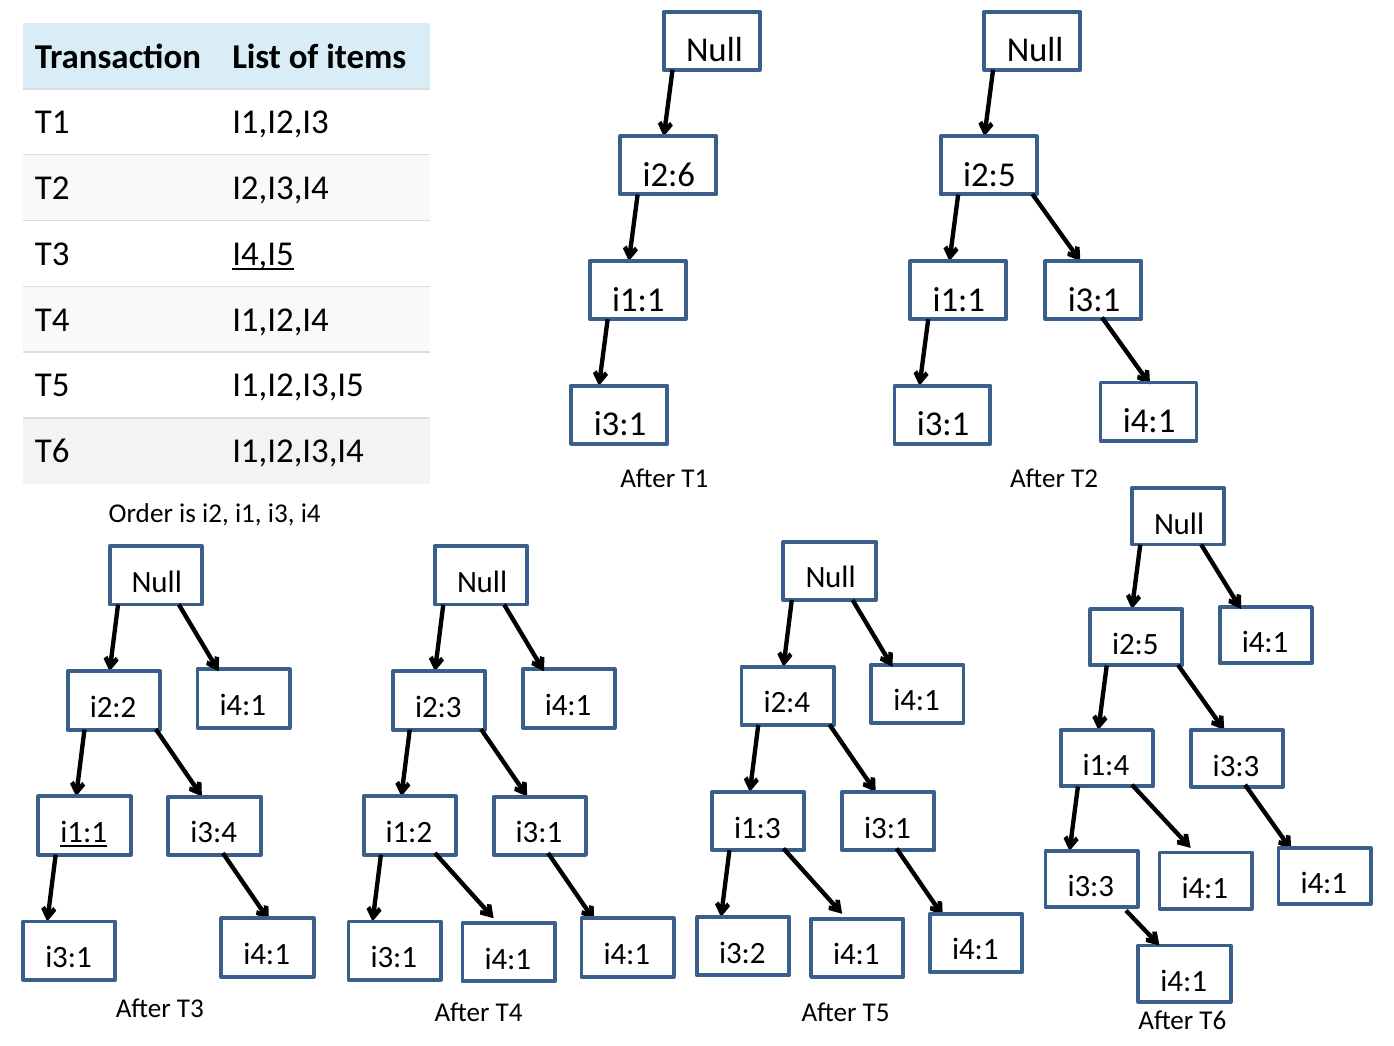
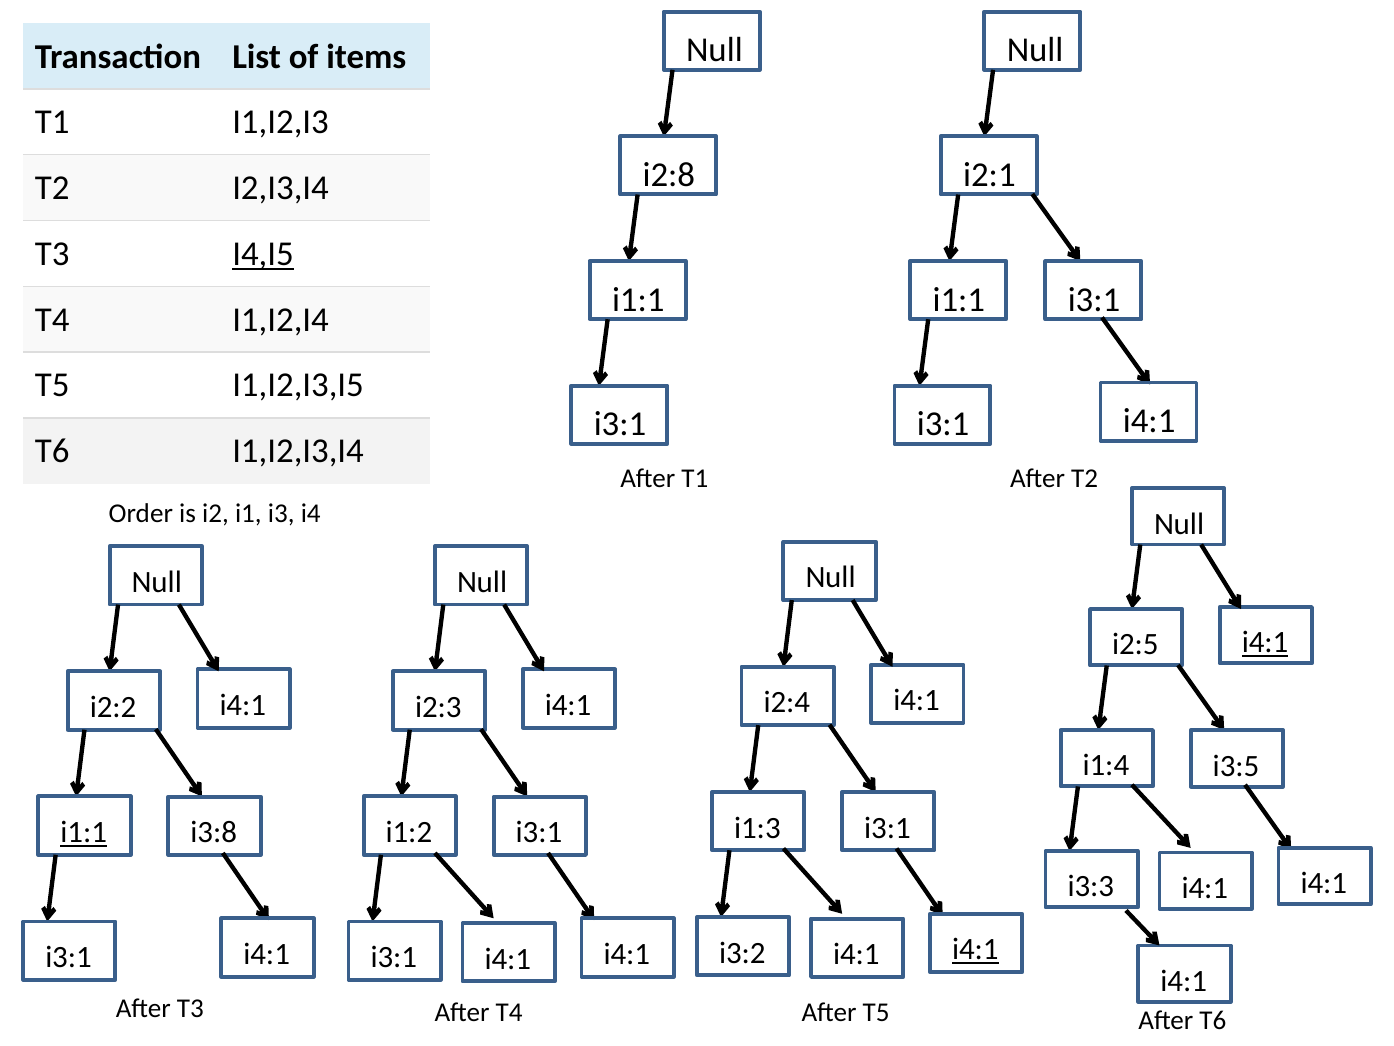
i2:6: i2:6 -> i2:8
i2:5 at (989, 175): i2:5 -> i2:1
i4:1 at (1265, 642) underline: none -> present
i3:3 at (1236, 766): i3:3 -> i3:5
i3:4: i3:4 -> i3:8
i4:1 at (975, 949) underline: none -> present
